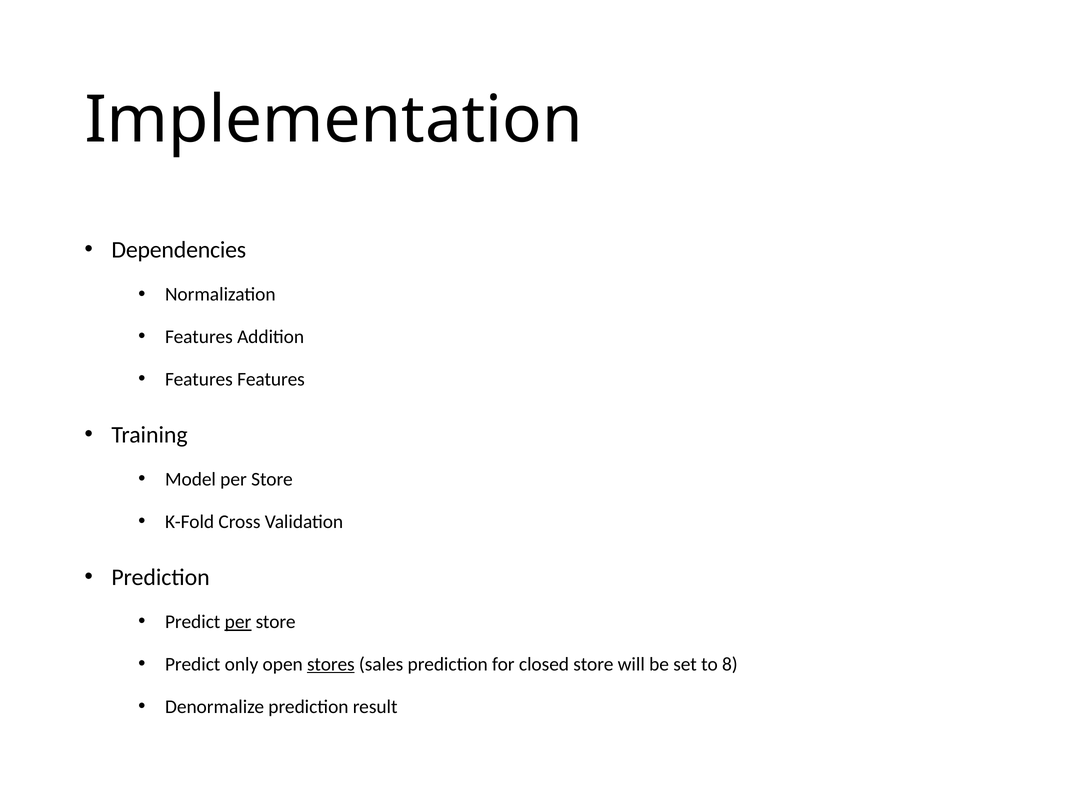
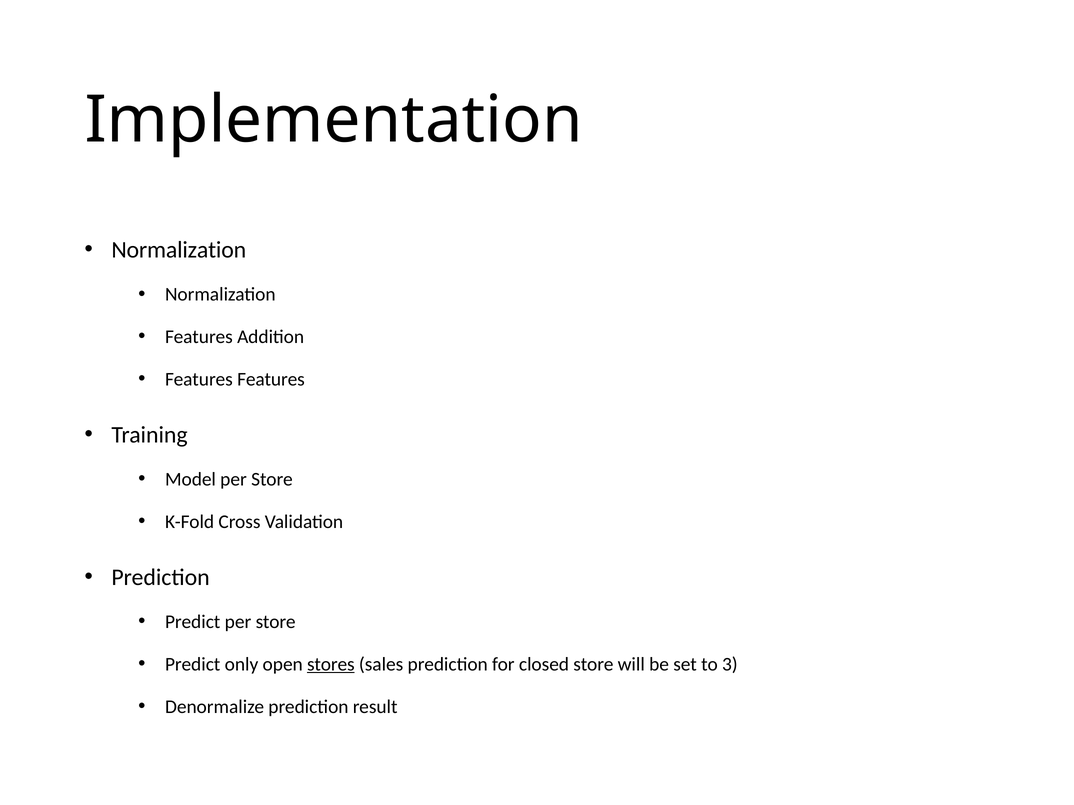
Dependencies at (179, 250): Dependencies -> Normalization
per at (238, 622) underline: present -> none
8: 8 -> 3
